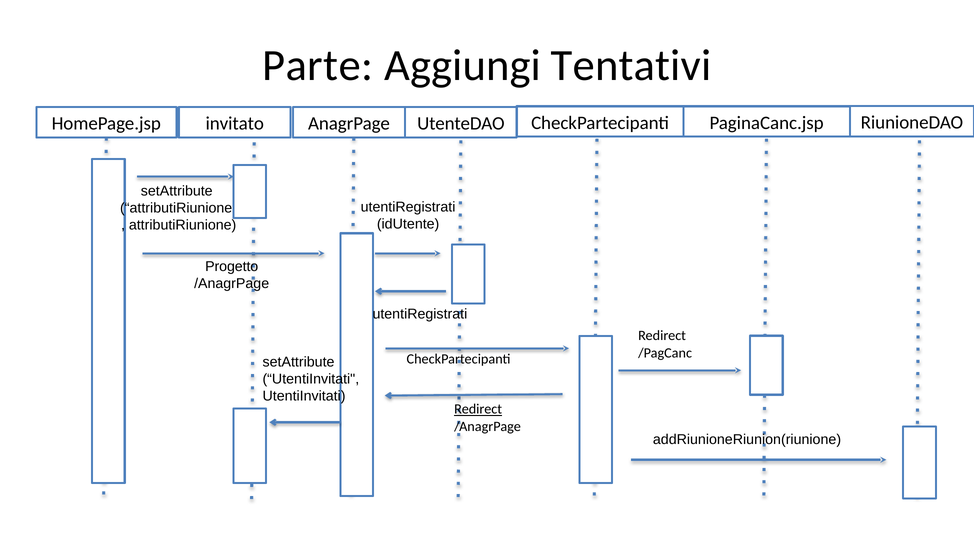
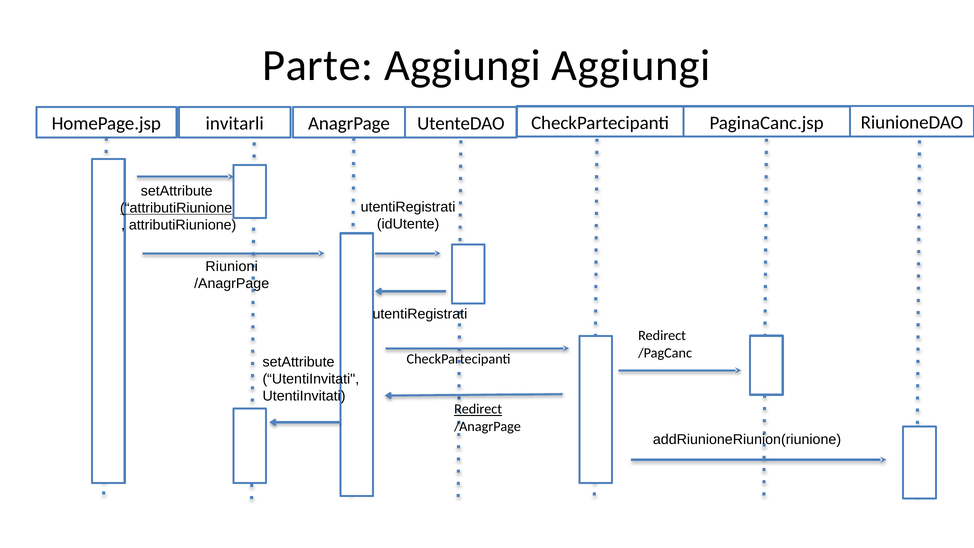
Aggiungi Tentativi: Tentativi -> Aggiungi
invitato: invitato -> invitarli
attributiRiunione at (179, 208) underline: none -> present
Progetto: Progetto -> Riunioni
